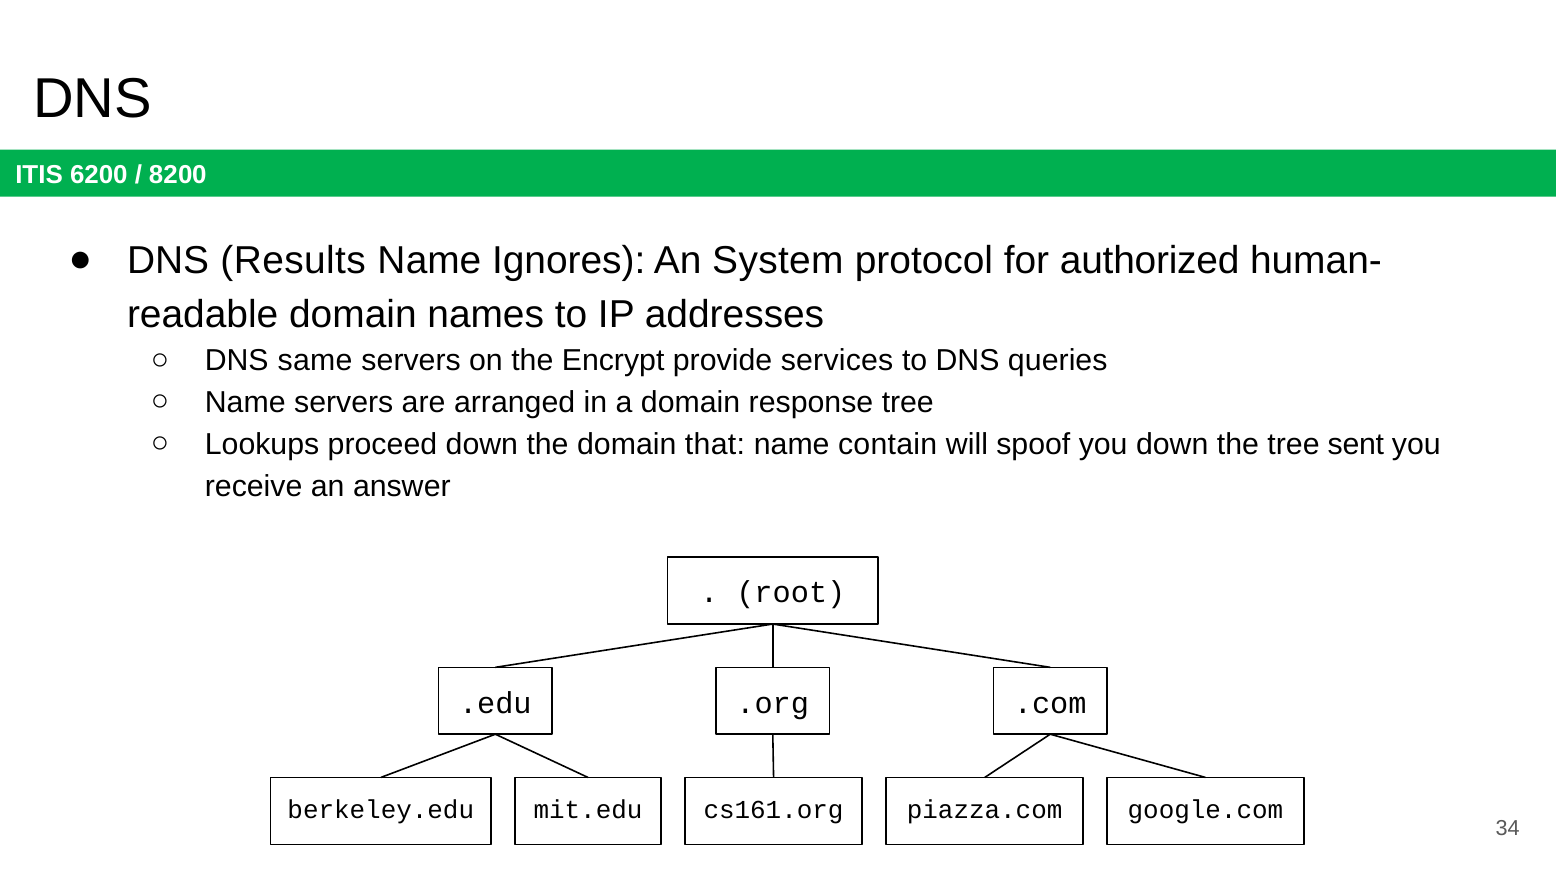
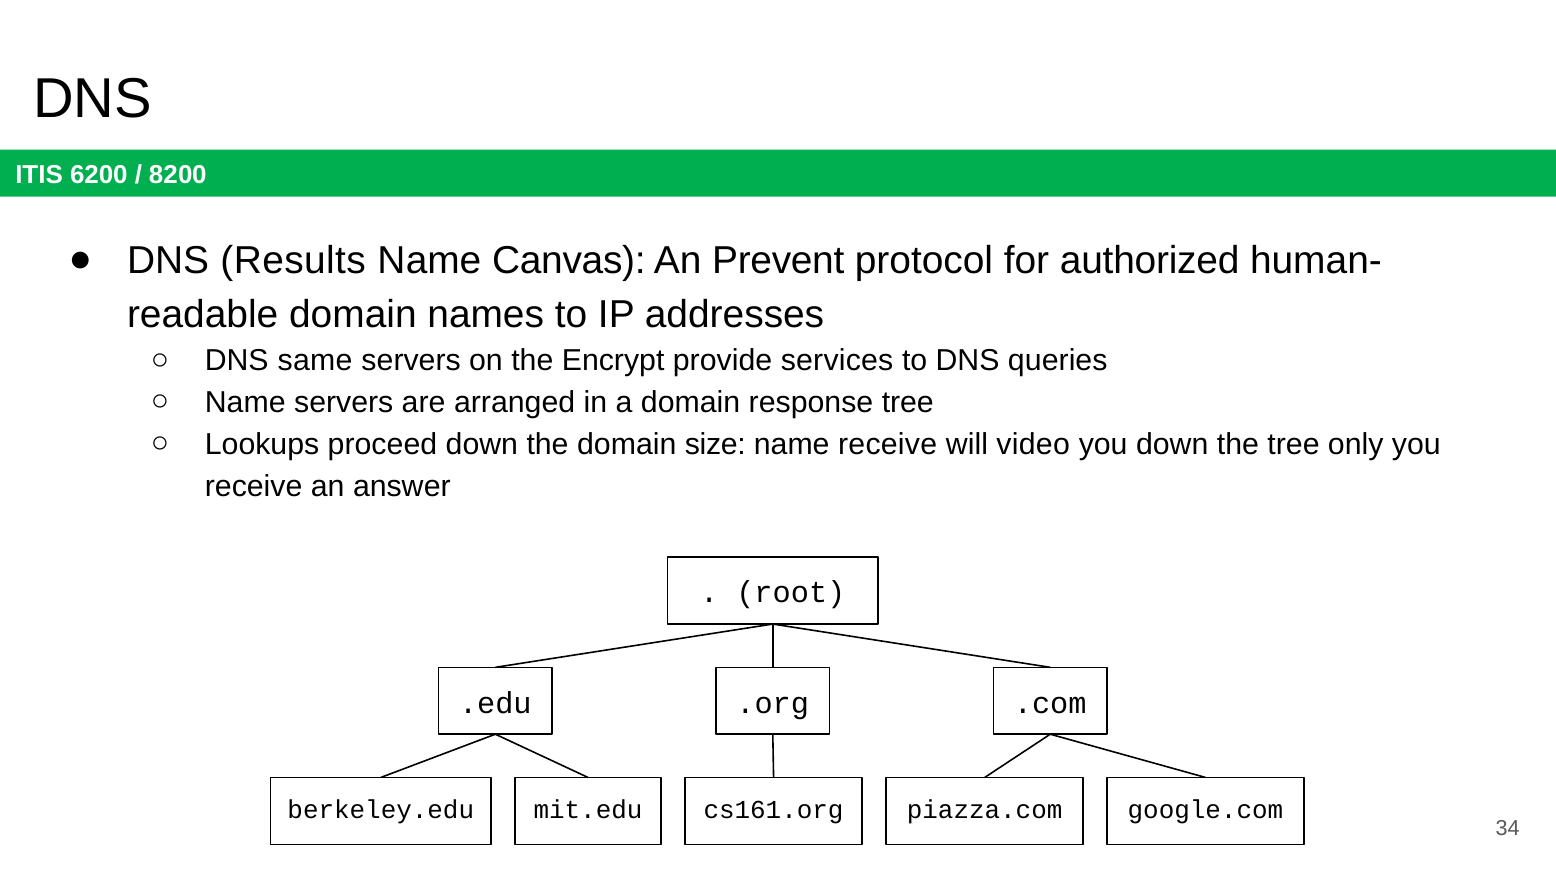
Ignores: Ignores -> Canvas
System: System -> Prevent
that: that -> size
name contain: contain -> receive
spoof: spoof -> video
sent: sent -> only
